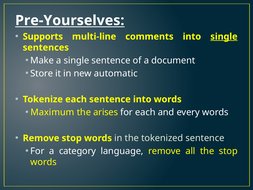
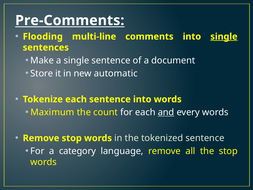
Pre-Yourselves: Pre-Yourselves -> Pre-Comments
Supports: Supports -> Flooding
arises: arises -> count
and underline: none -> present
